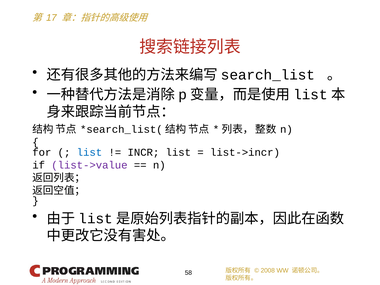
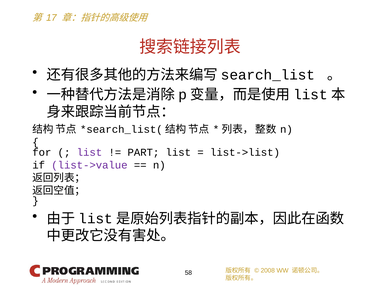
list at (89, 152) colour: blue -> purple
INCR: INCR -> PART
list->incr: list->incr -> list->list
